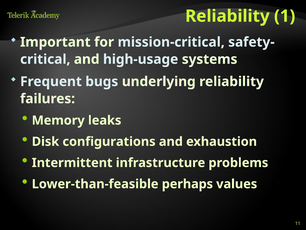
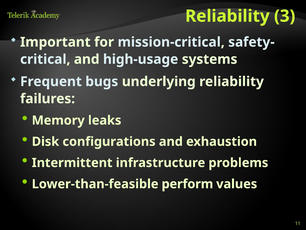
1: 1 -> 3
perhaps: perhaps -> perform
